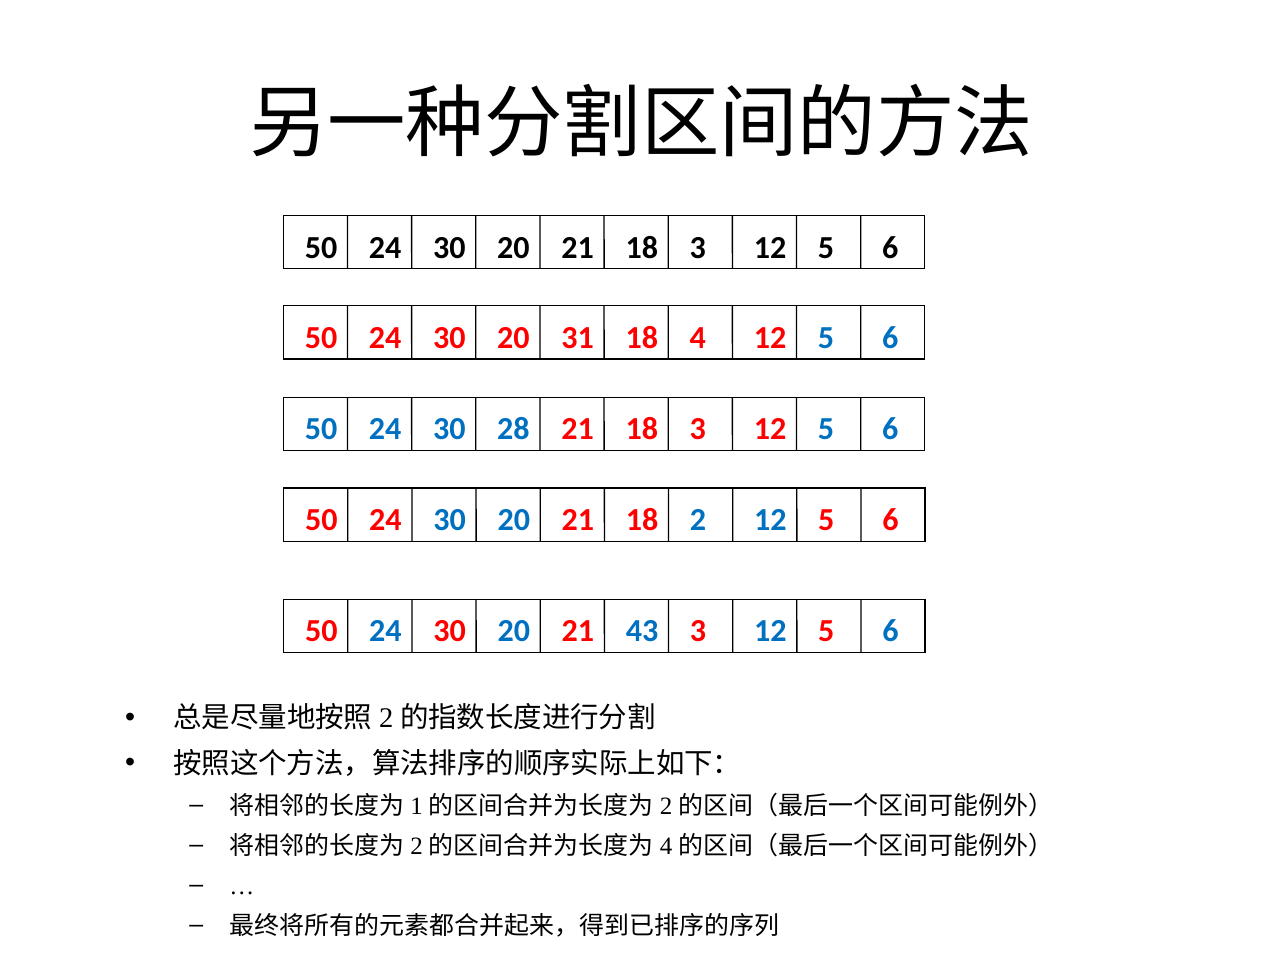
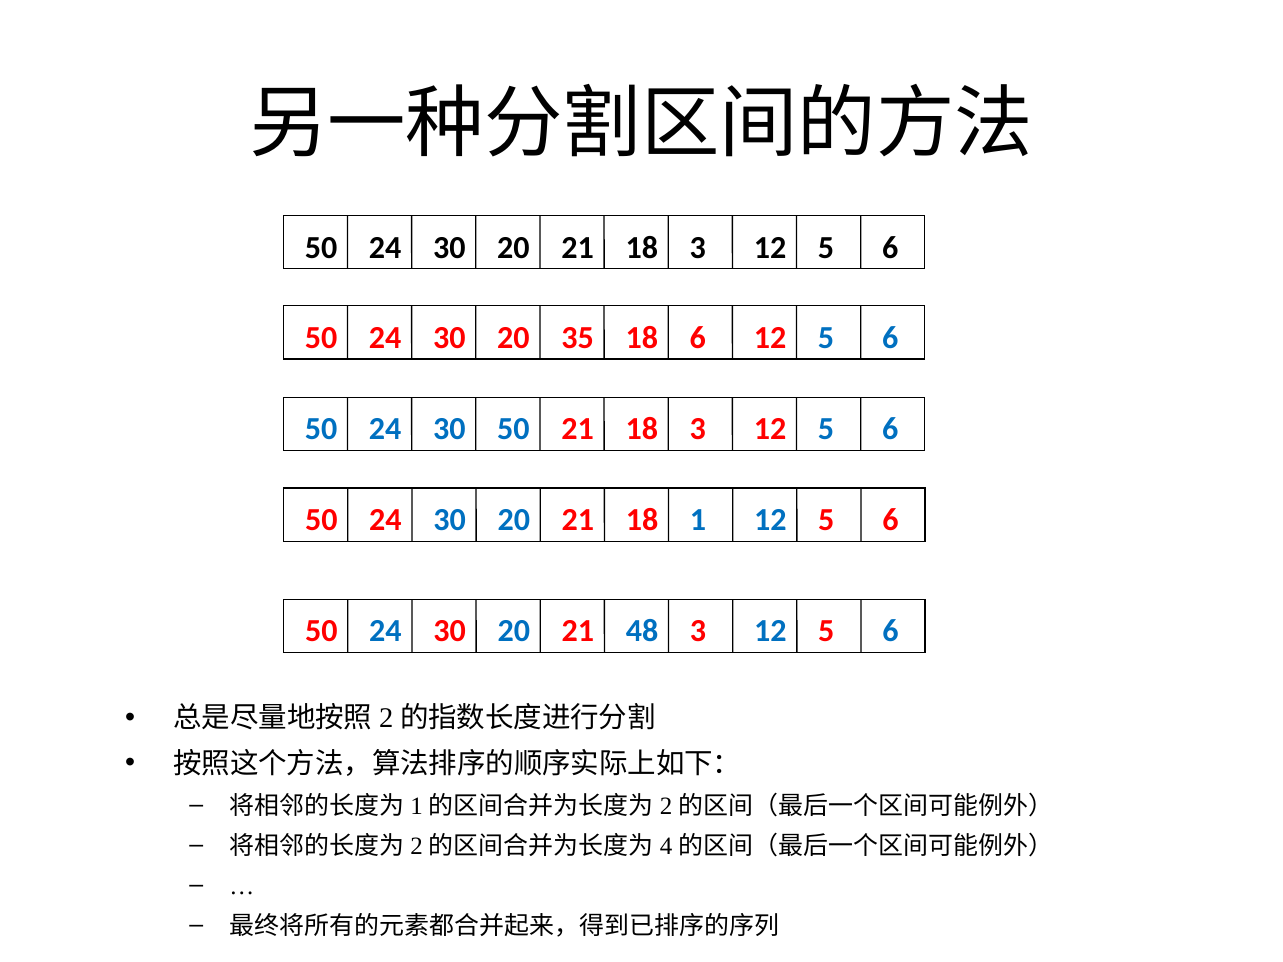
31: 31 -> 35
18 4: 4 -> 6
30 28: 28 -> 50
2: 2 -> 1
43: 43 -> 48
